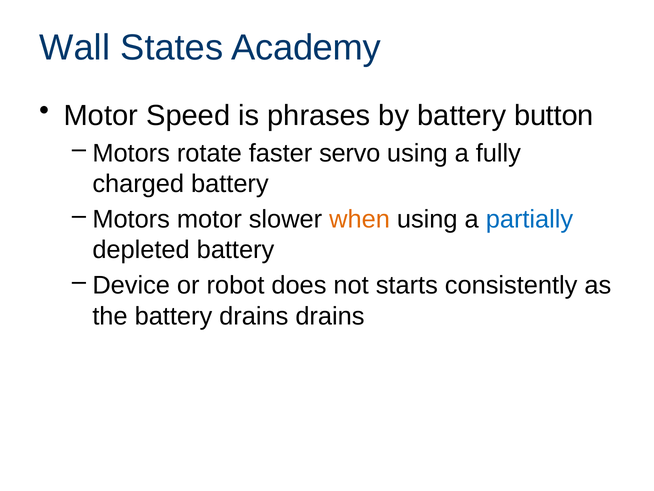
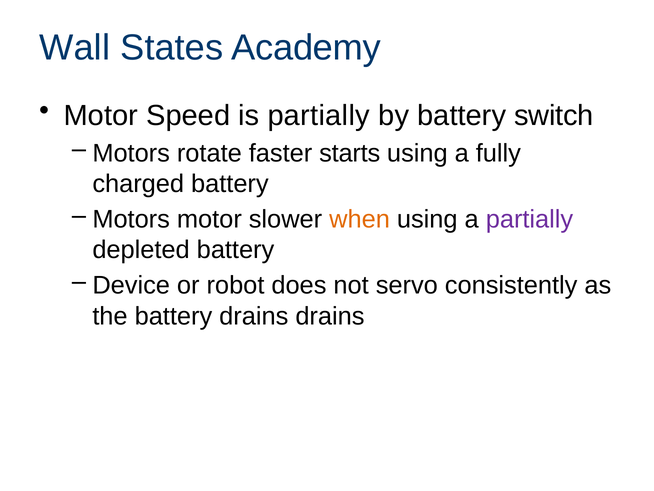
is phrases: phrases -> partially
button: button -> switch
servo: servo -> starts
partially at (529, 219) colour: blue -> purple
starts: starts -> servo
